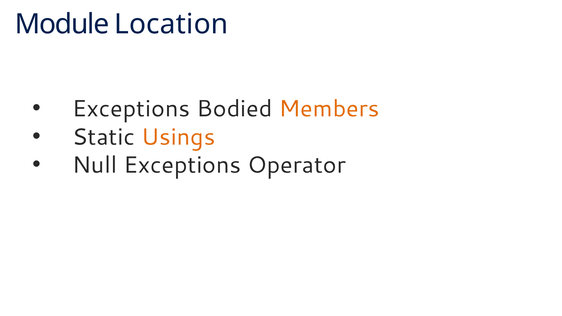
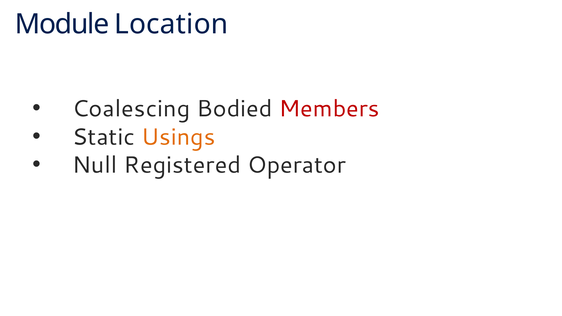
Exceptions at (131, 109): Exceptions -> Coalescing
Members colour: orange -> red
Null Exceptions: Exceptions -> Registered
